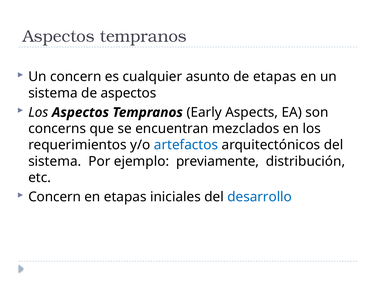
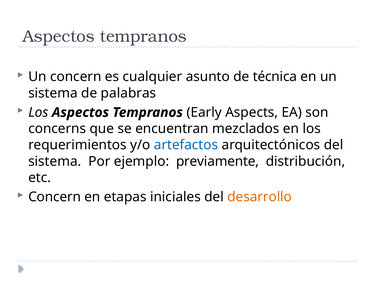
de etapas: etapas -> técnica
de aspectos: aspectos -> palabras
desarrollo colour: blue -> orange
